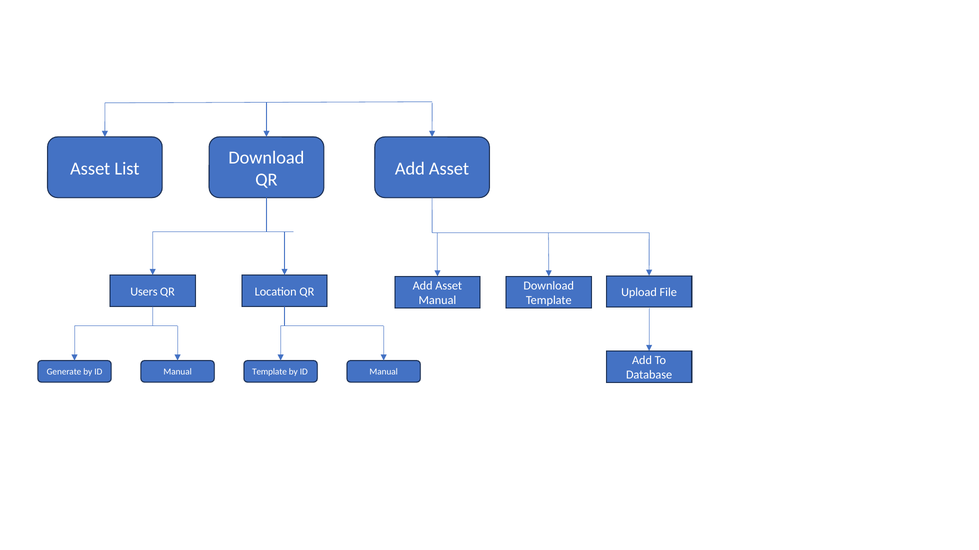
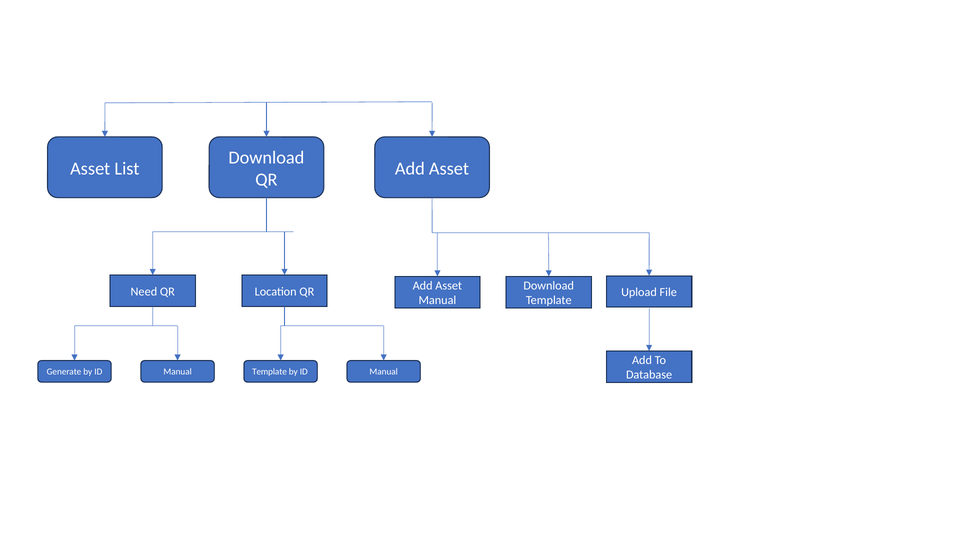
Users: Users -> Need
